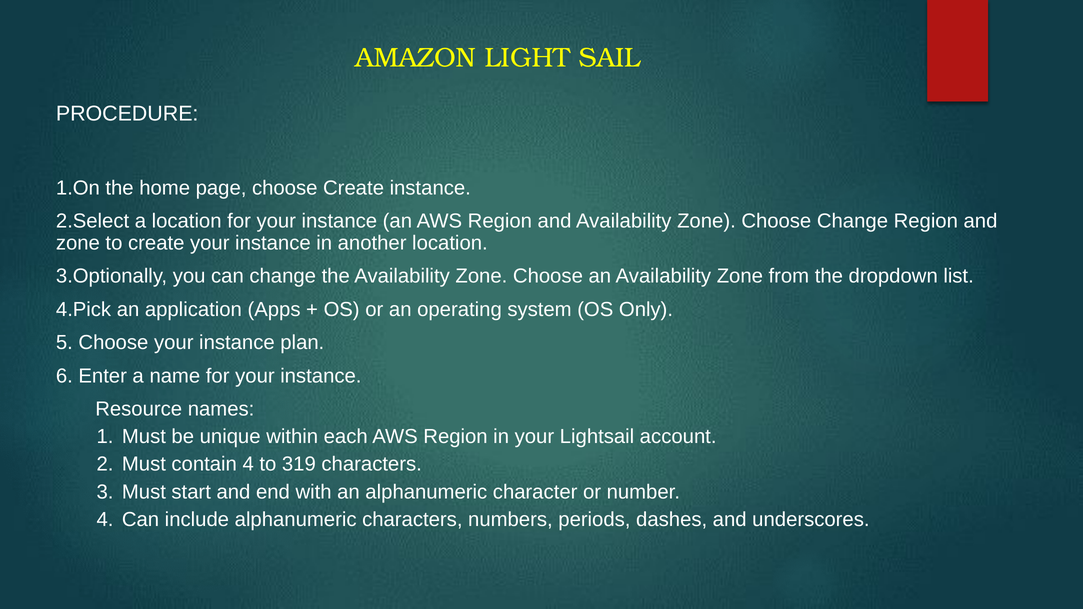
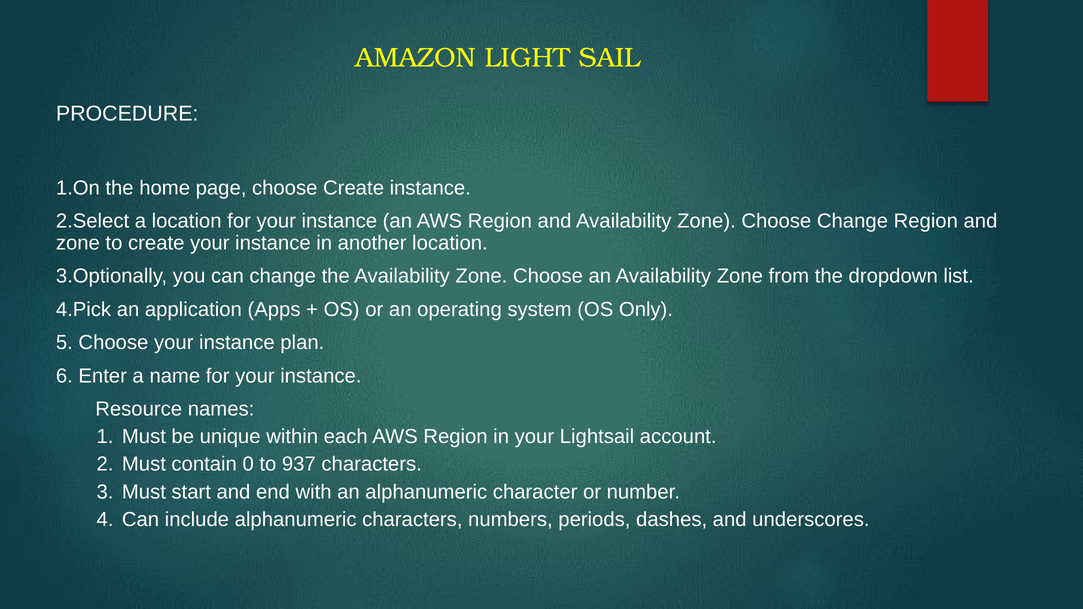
contain 4: 4 -> 0
319: 319 -> 937
